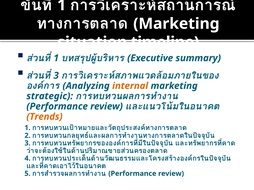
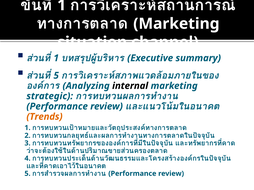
timeline: timeline -> channel
3 at (56, 76): 3 -> 5
internal colour: orange -> black
